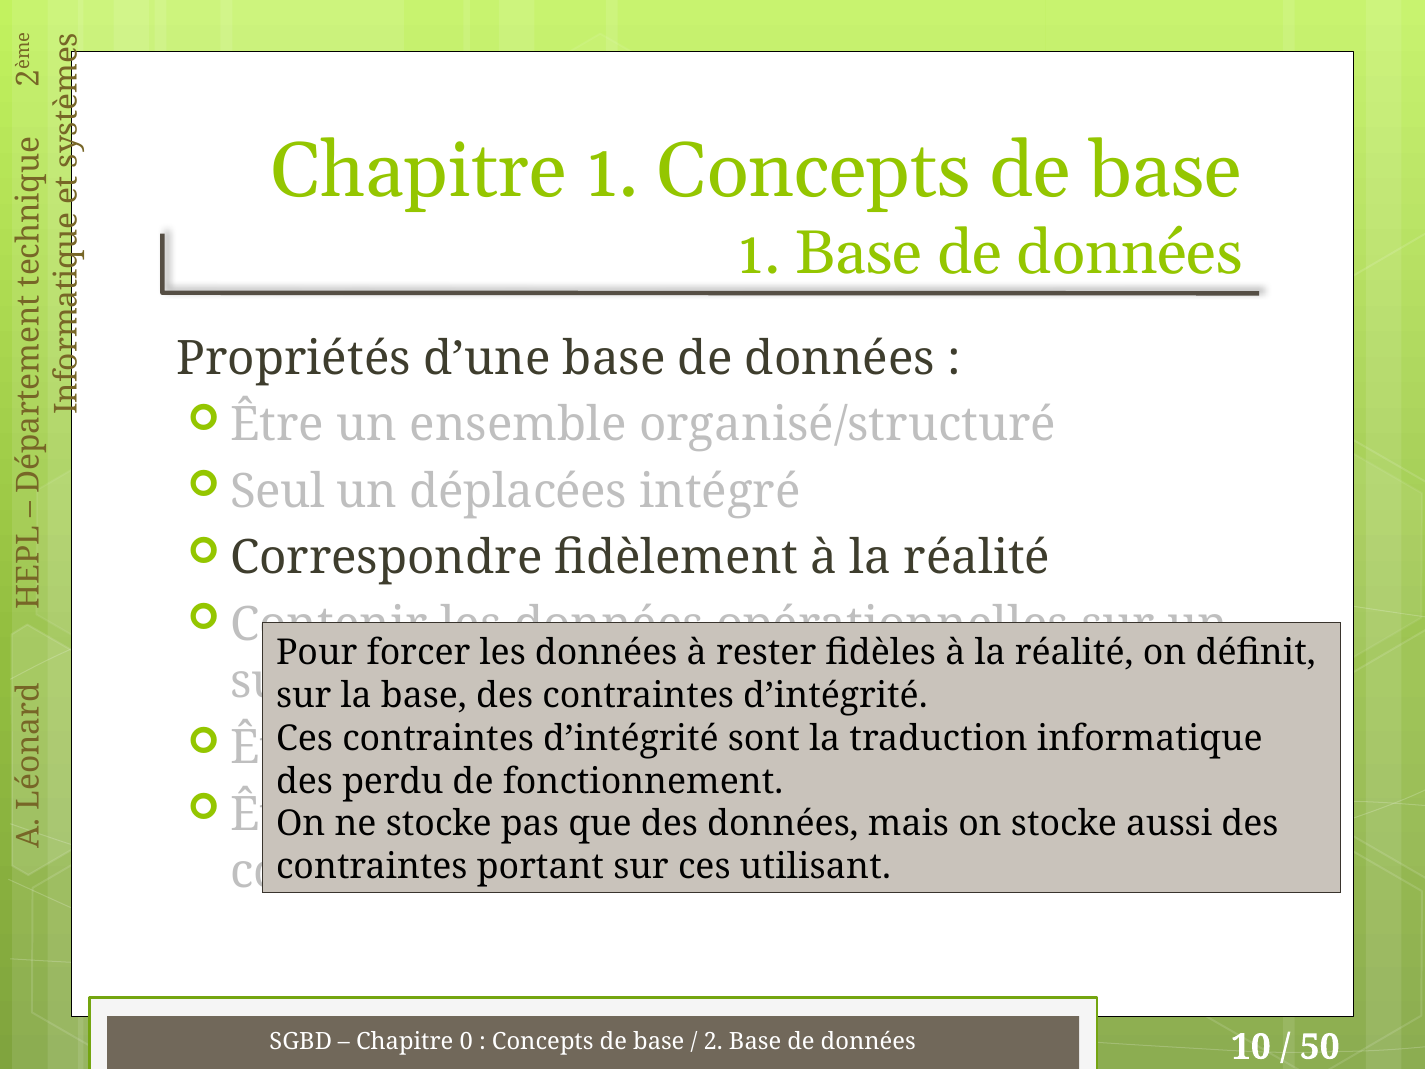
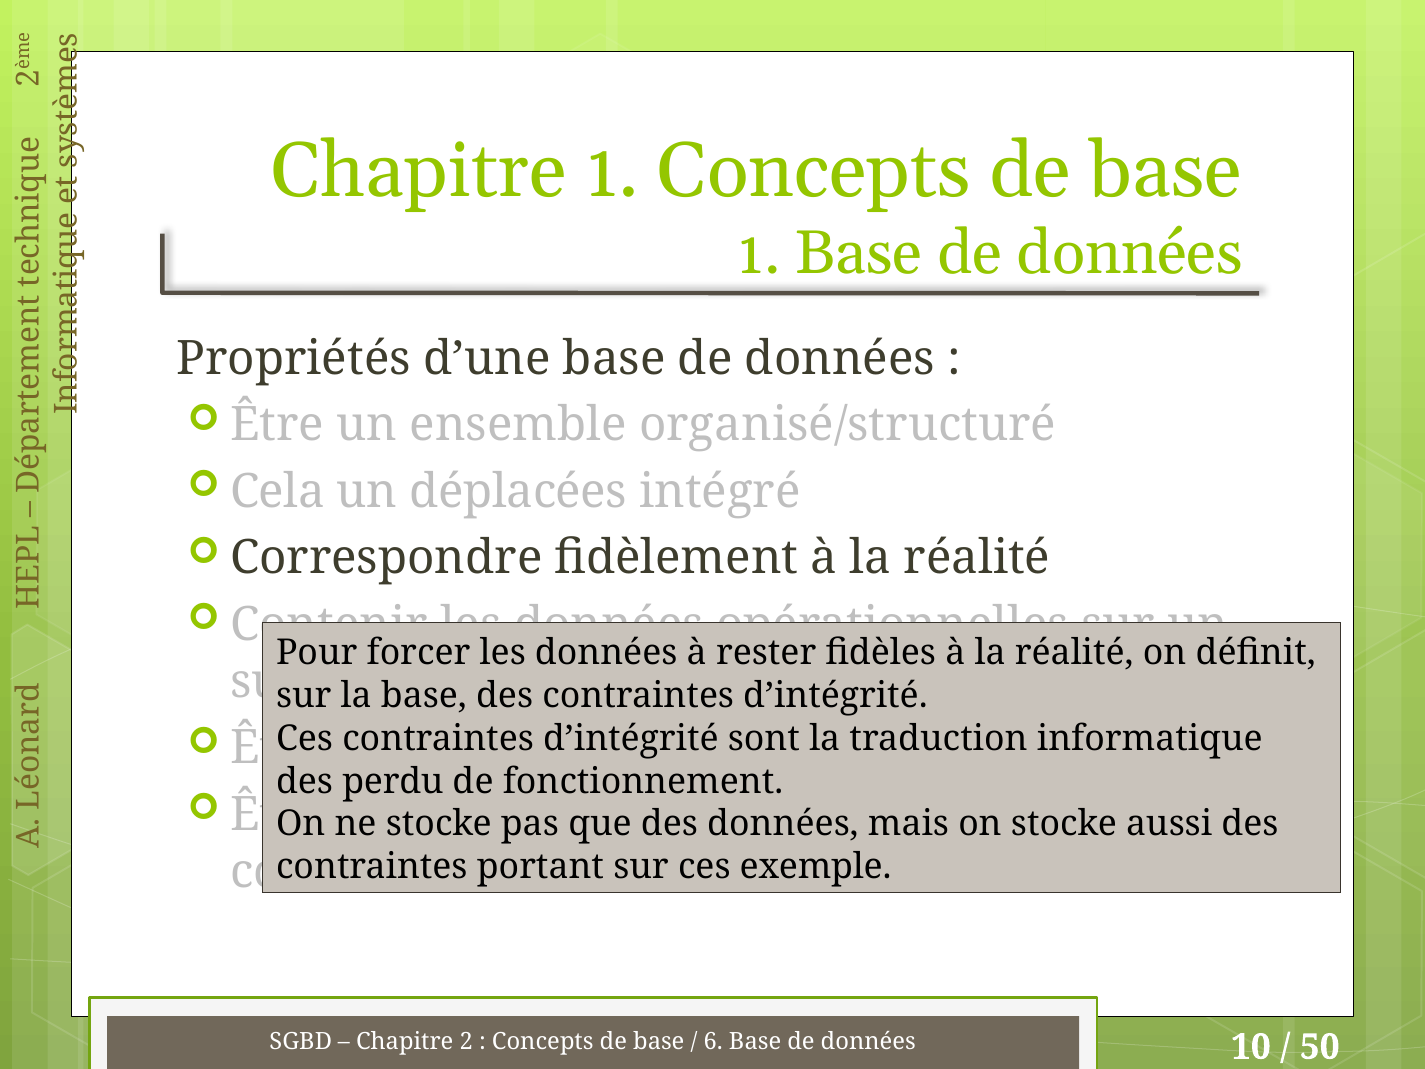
Seul: Seul -> Cela
utilisant: utilisant -> exemple
Chapitre 0: 0 -> 2
2 at (713, 1042): 2 -> 6
